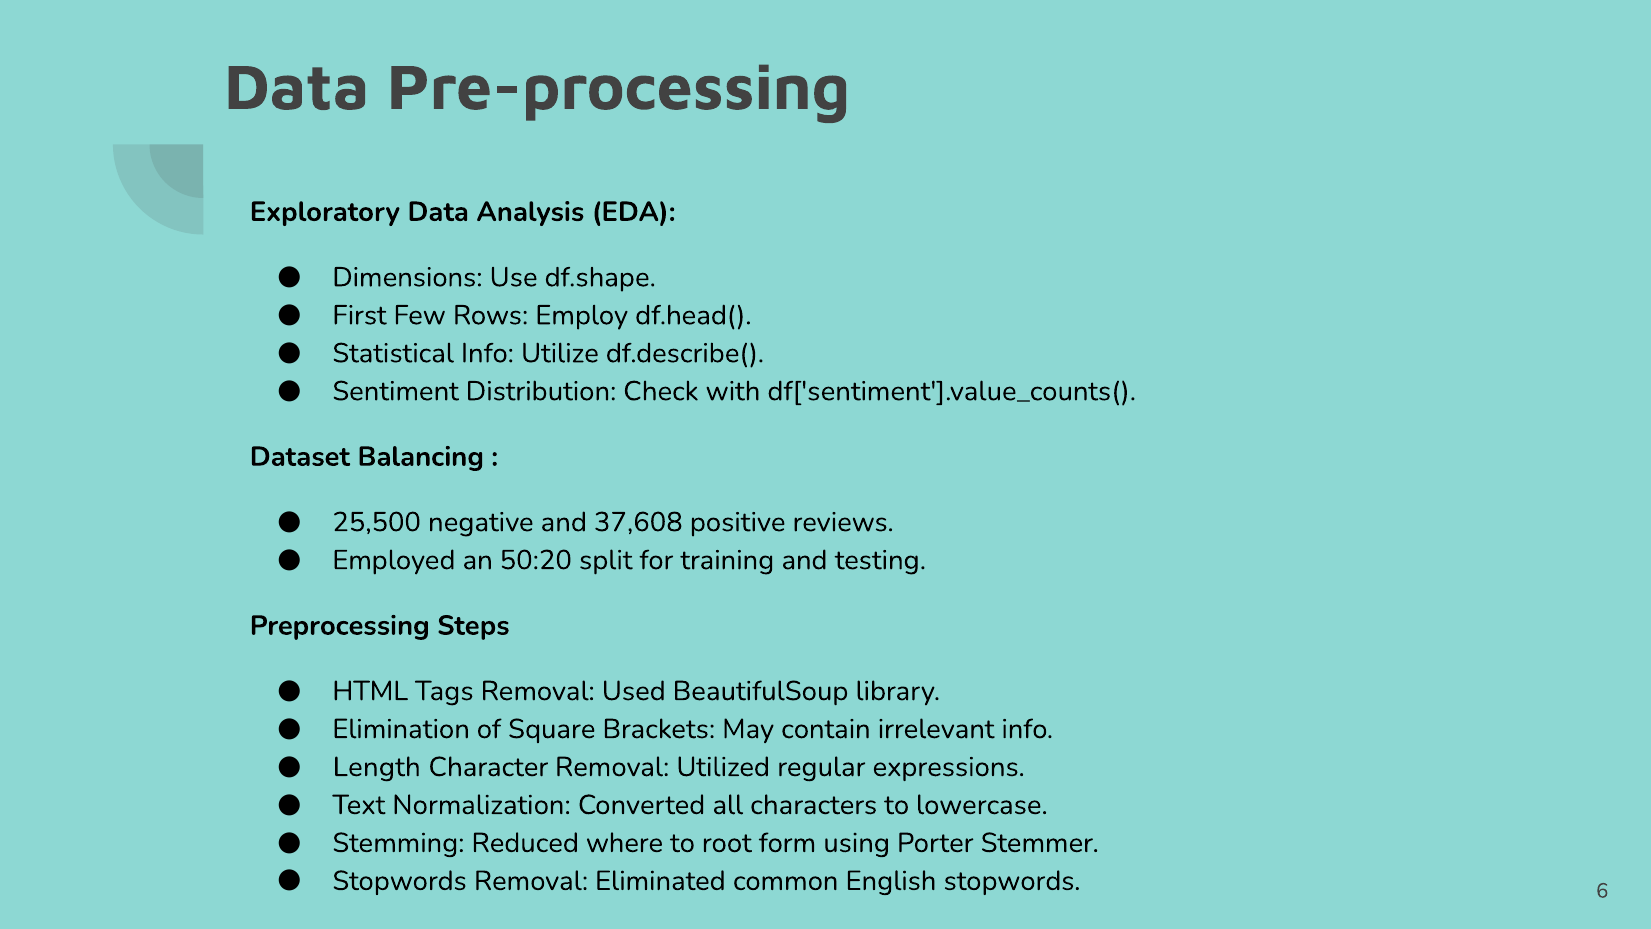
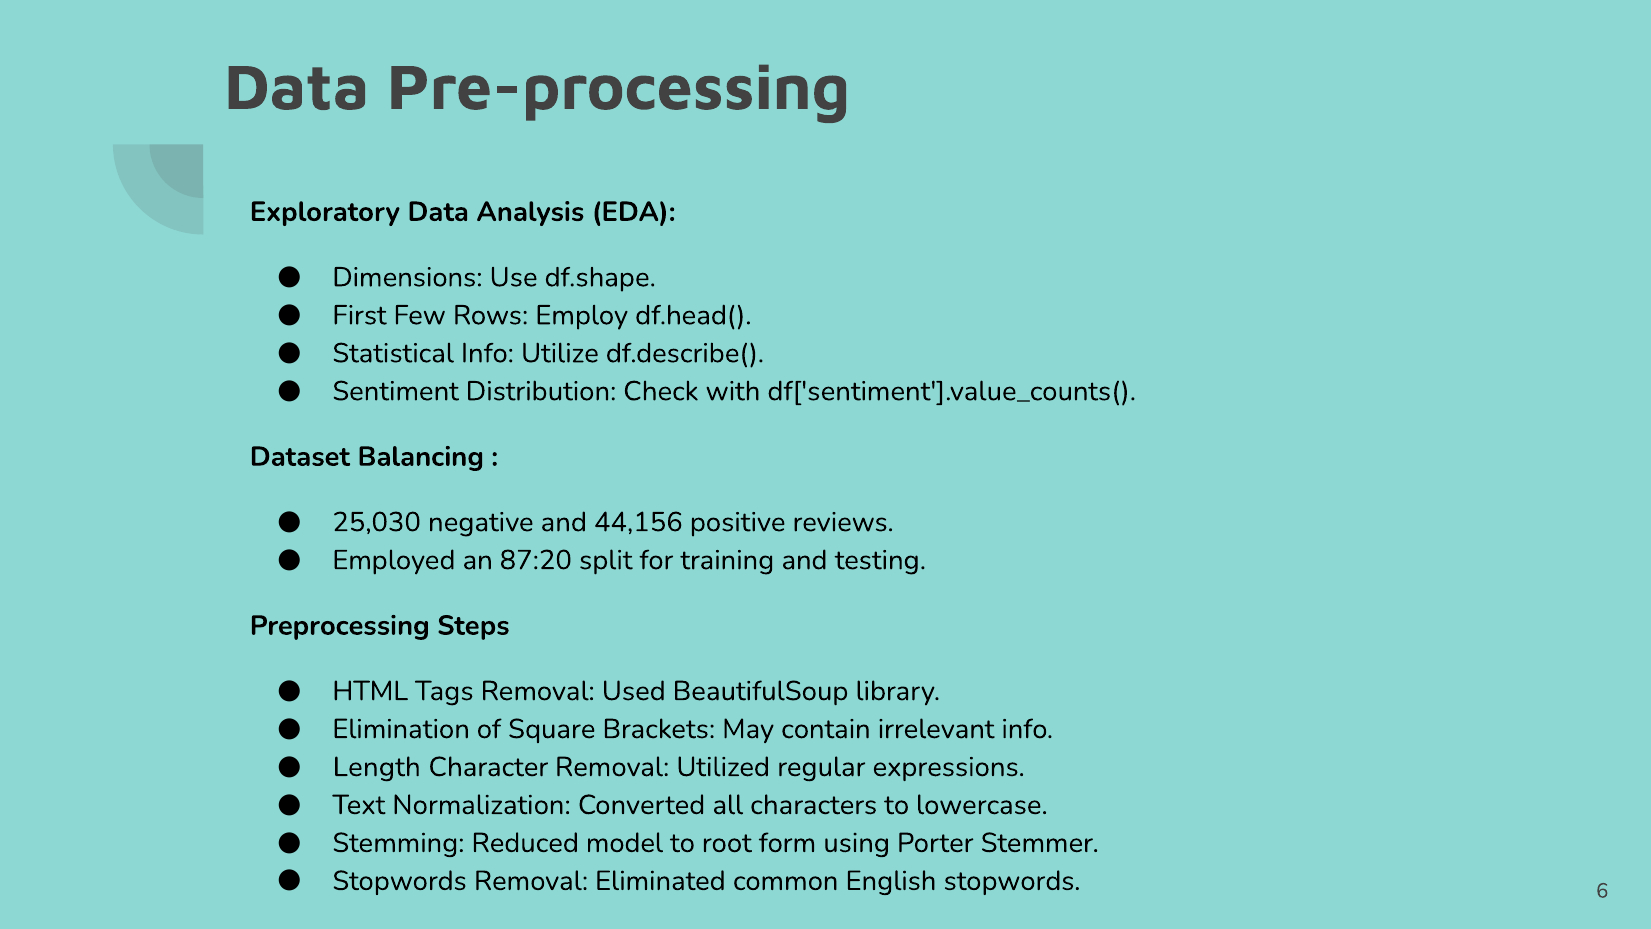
25,500: 25,500 -> 25,030
37,608: 37,608 -> 44,156
50:20: 50:20 -> 87:20
where: where -> model
